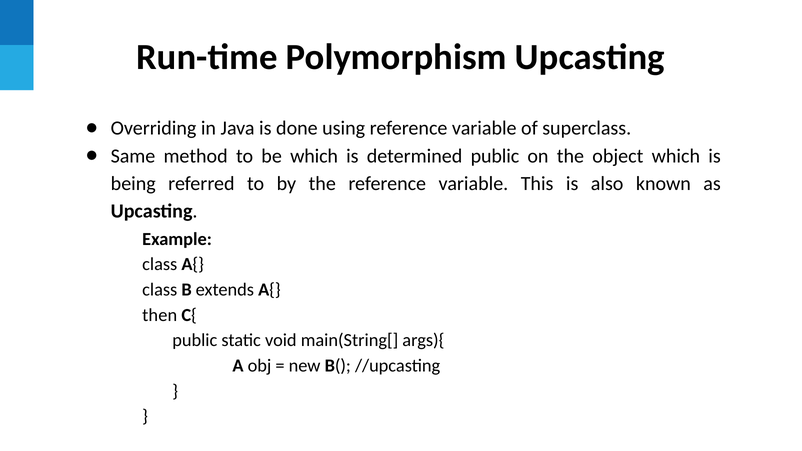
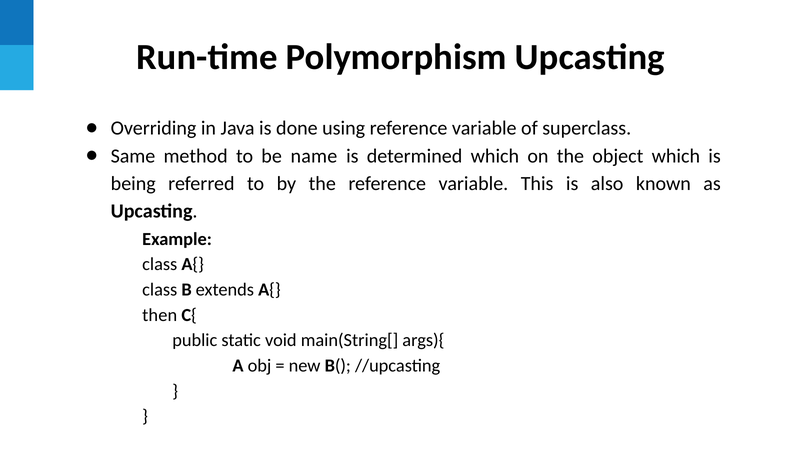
be which: which -> name
determined public: public -> which
